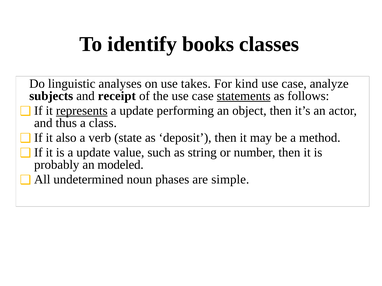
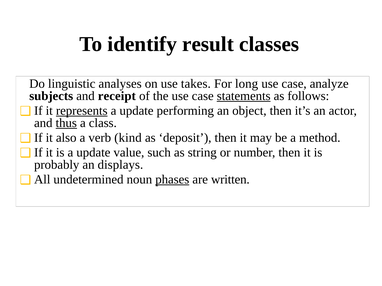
books: books -> result
kind: kind -> long
thus underline: none -> present
state: state -> kind
modeled: modeled -> displays
phases underline: none -> present
simple: simple -> written
